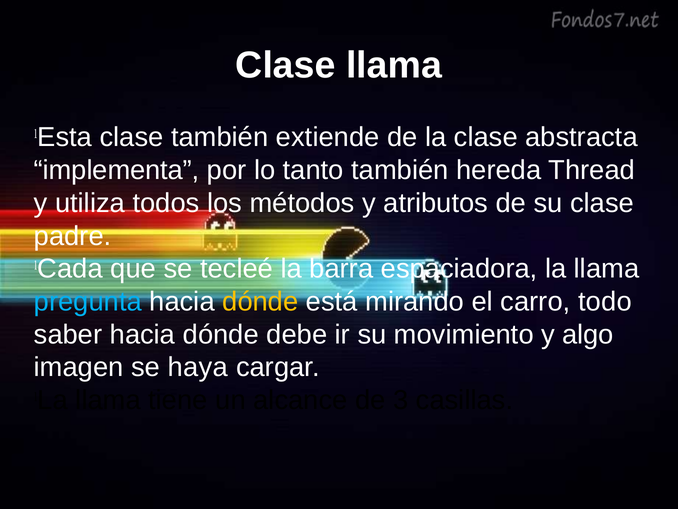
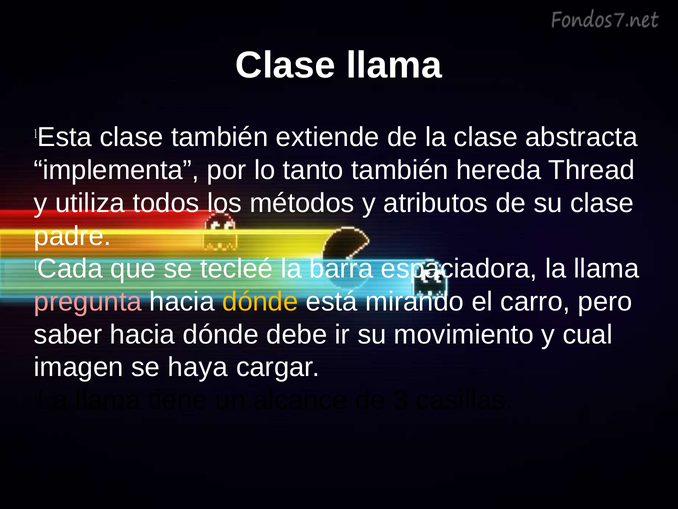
pregunta colour: light blue -> pink
todo: todo -> pero
algo: algo -> cual
